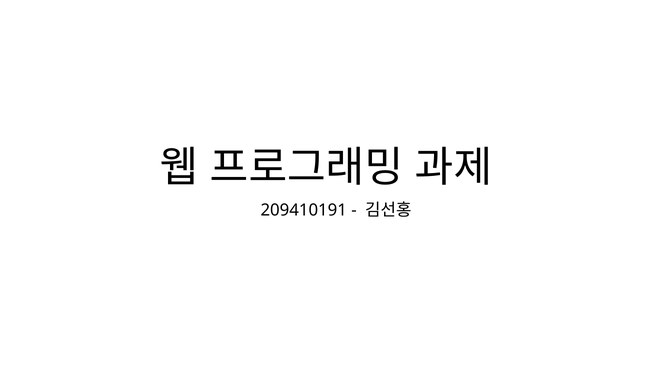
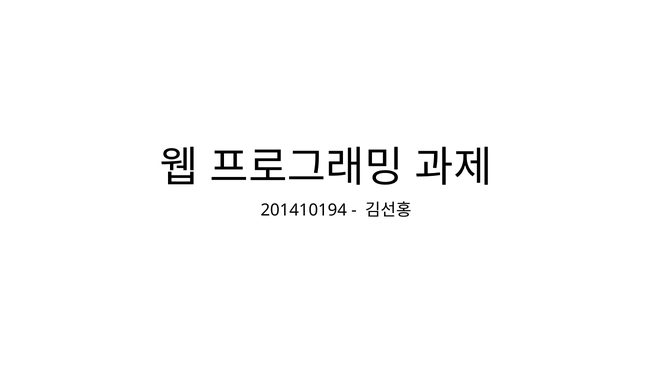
209410191: 209410191 -> 201410194
